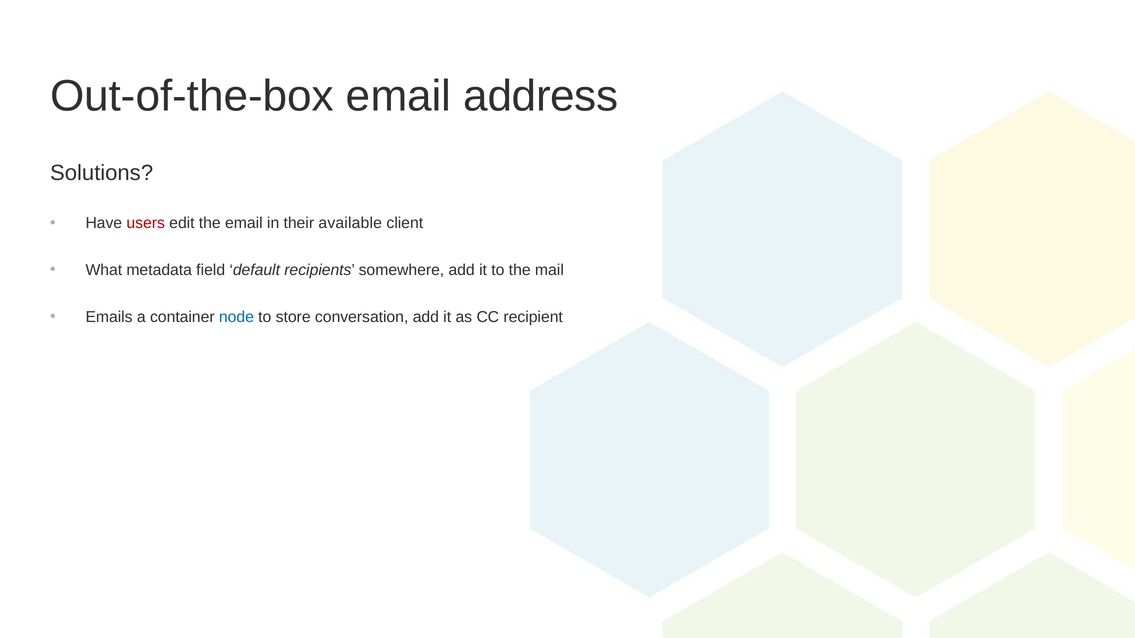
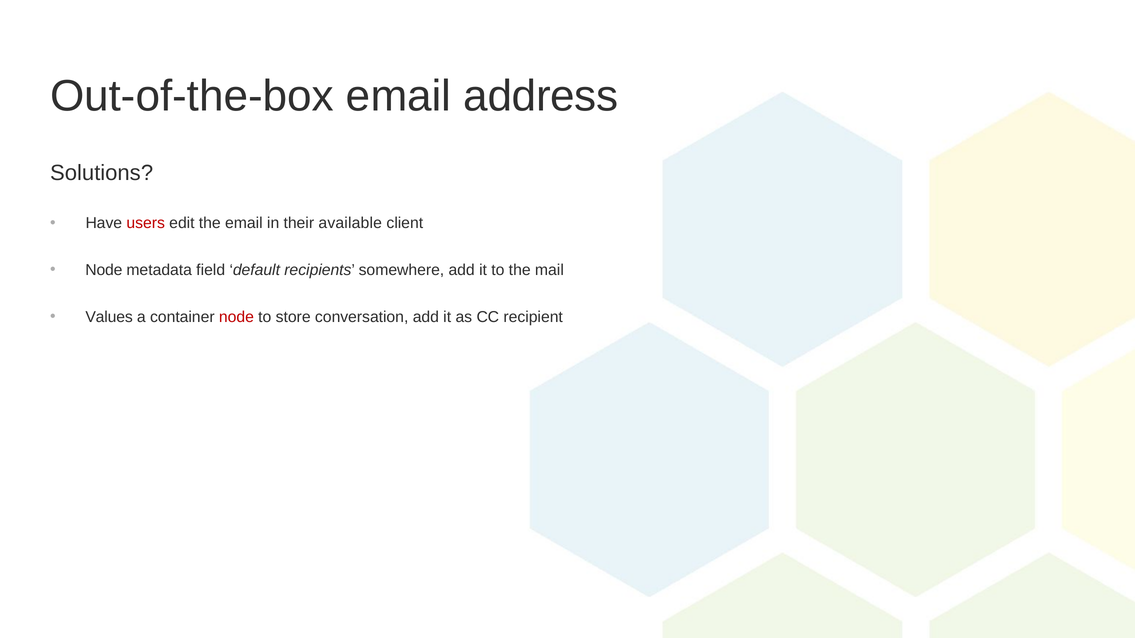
What at (104, 270): What -> Node
Emails: Emails -> Values
node at (236, 317) colour: blue -> red
